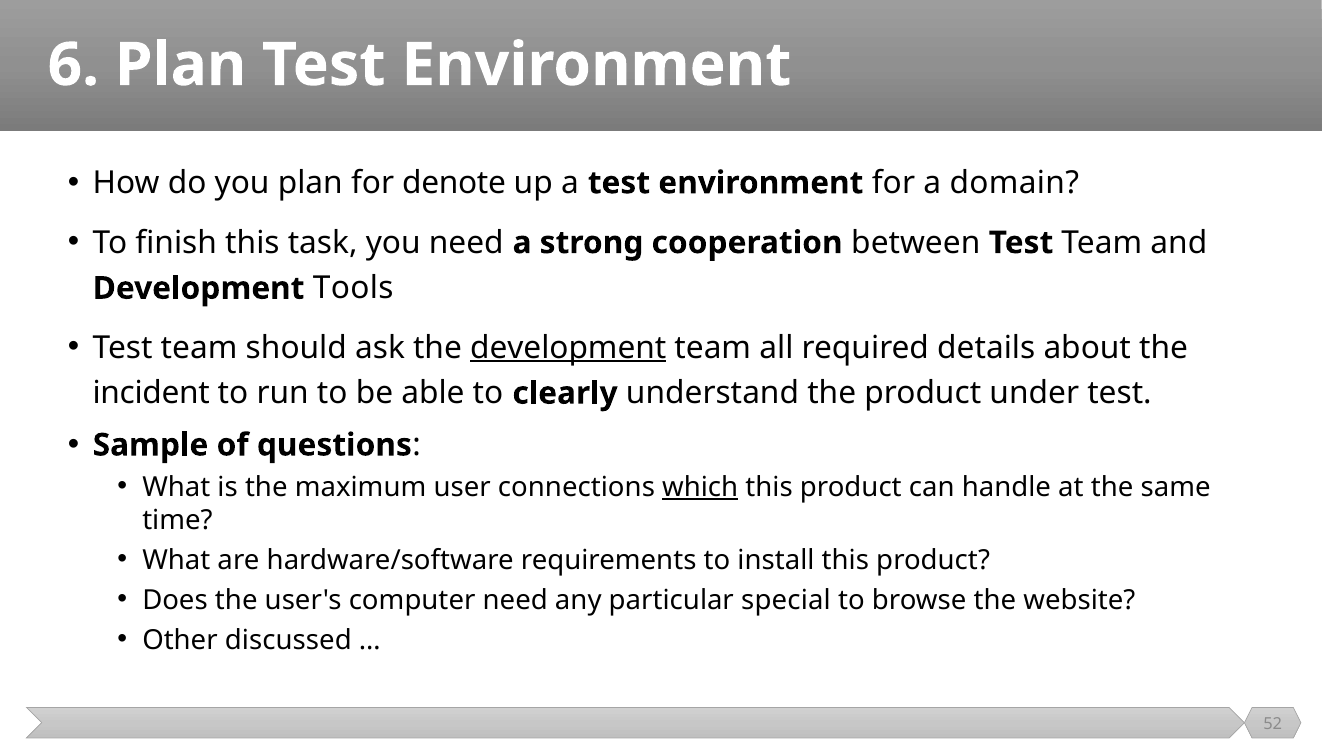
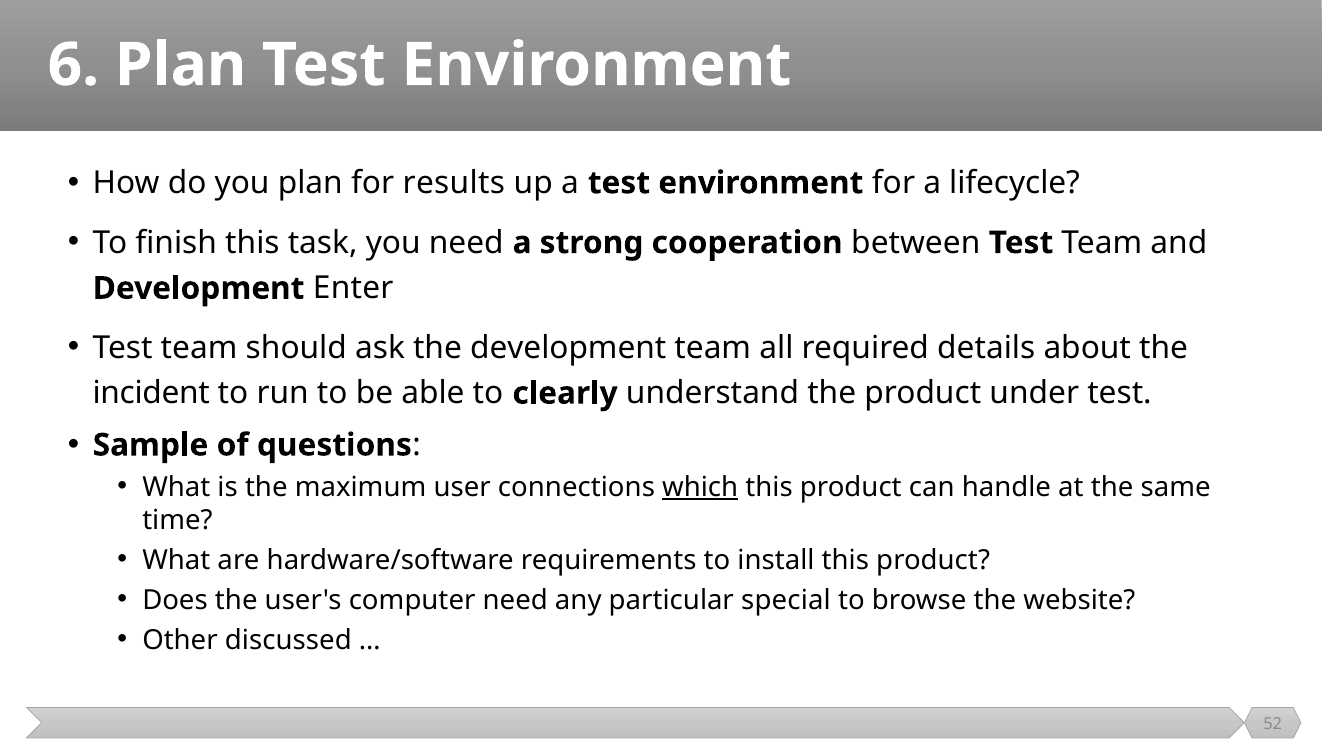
denote: denote -> results
domain: domain -> lifecycle
Tools: Tools -> Enter
development at (568, 348) underline: present -> none
